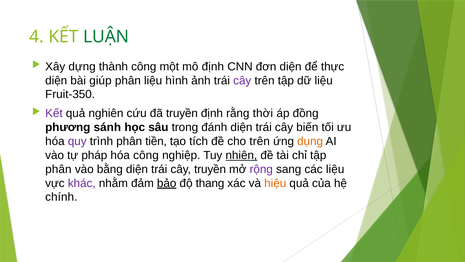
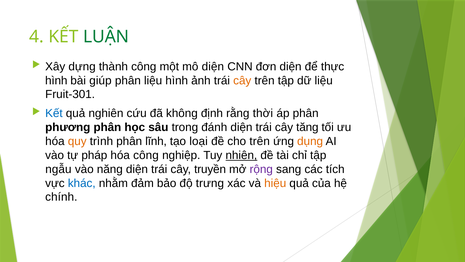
mô định: định -> diện
diện at (56, 80): diện -> hình
cây at (242, 80) colour: purple -> orange
Fruit-350: Fruit-350 -> Fruit-301
Kết at (54, 113) colour: purple -> blue
đã truyền: truyền -> không
áp đồng: đồng -> phân
phương sánh: sánh -> phân
biến: biến -> tăng
quy colour: purple -> orange
tiền: tiền -> lĩnh
tích: tích -> loại
phân at (58, 169): phân -> ngẫu
bằng: bằng -> năng
các liệu: liệu -> tích
khác colour: purple -> blue
bảo underline: present -> none
thang: thang -> trưng
